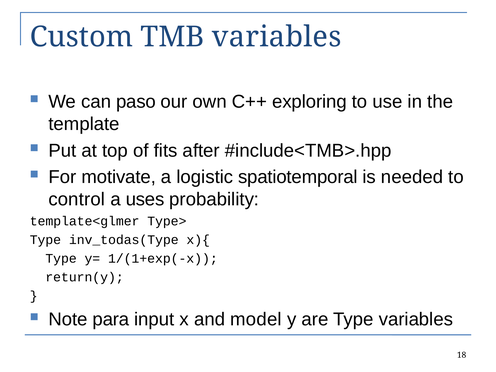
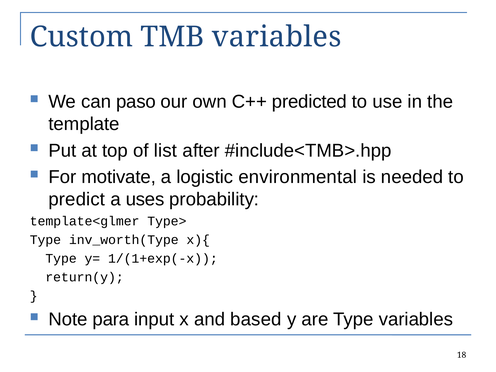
exploring: exploring -> predicted
fits: fits -> list
spatiotemporal: spatiotemporal -> environmental
control: control -> predict
inv_todas(Type: inv_todas(Type -> inv_worth(Type
model: model -> based
